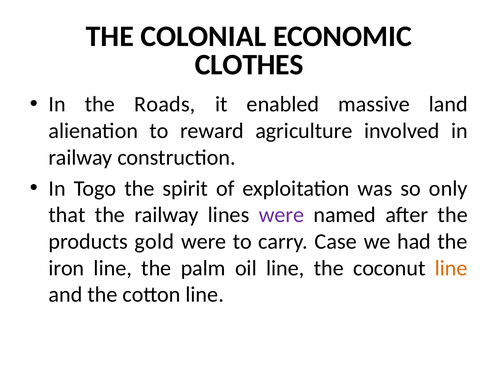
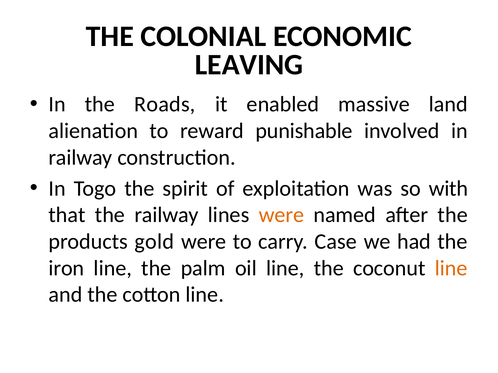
CLOTHES: CLOTHES -> LEAVING
agriculture: agriculture -> punishable
only: only -> with
were at (281, 215) colour: purple -> orange
